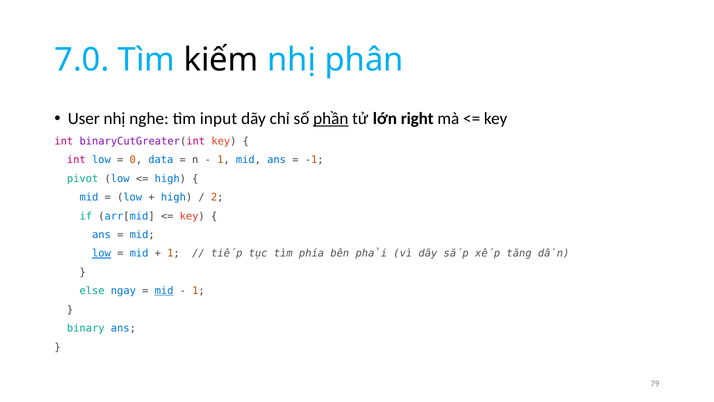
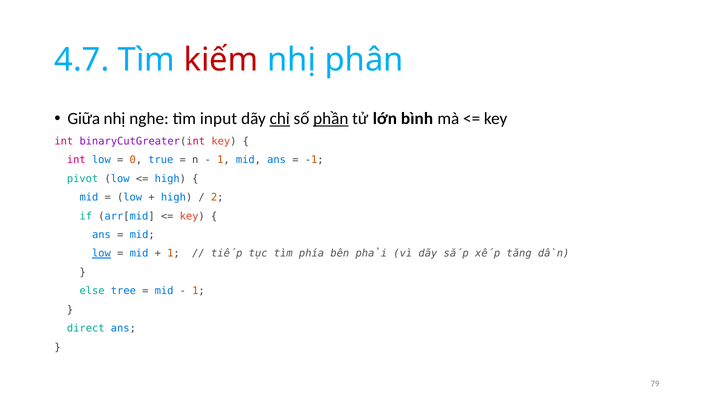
7.0: 7.0 -> 4.7
kiếm colour: black -> red
User: User -> Giữa
chỉ underline: none -> present
right: right -> bình
data: data -> true
ngay: ngay -> tree
mid at (164, 291) underline: present -> none
binary: binary -> direct
